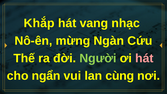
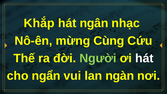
vang: vang -> ngân
Ngàn: Ngàn -> Cùng
hát at (144, 58) colour: pink -> white
cùng: cùng -> ngàn
